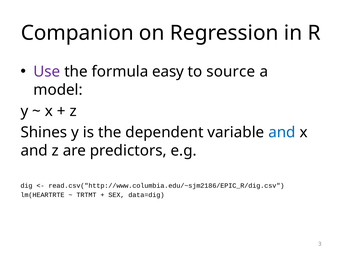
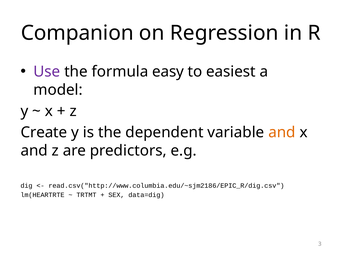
source: source -> easiest
Shines: Shines -> Create
and at (282, 133) colour: blue -> orange
